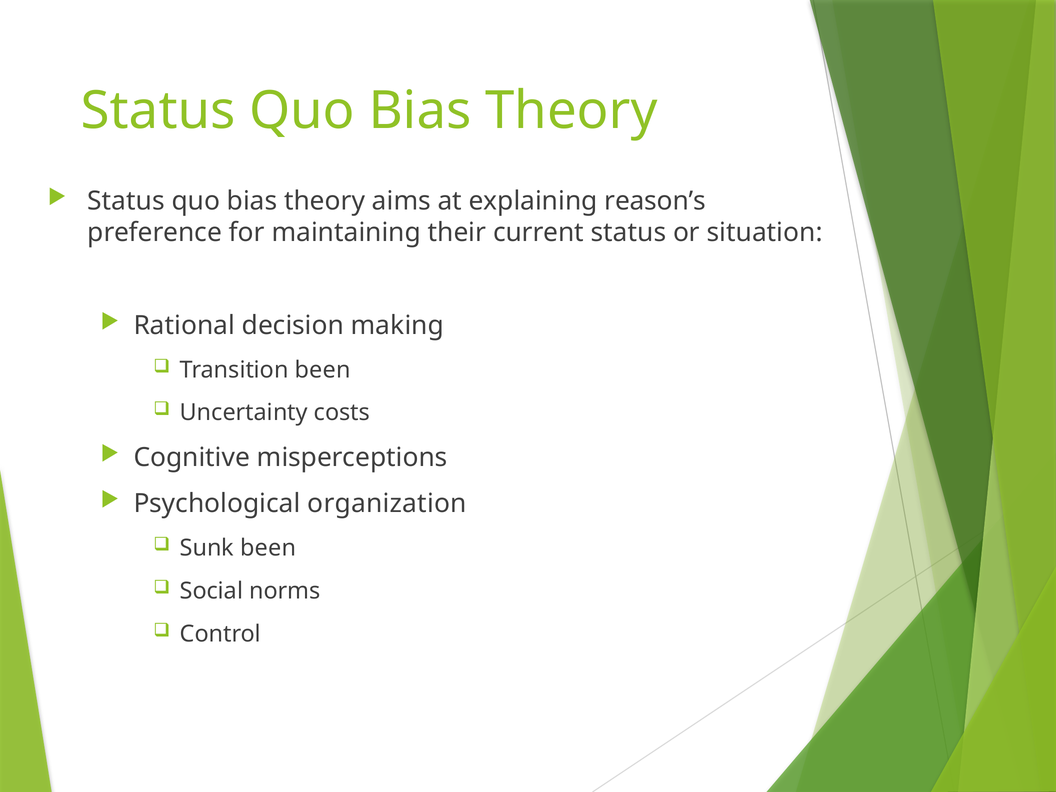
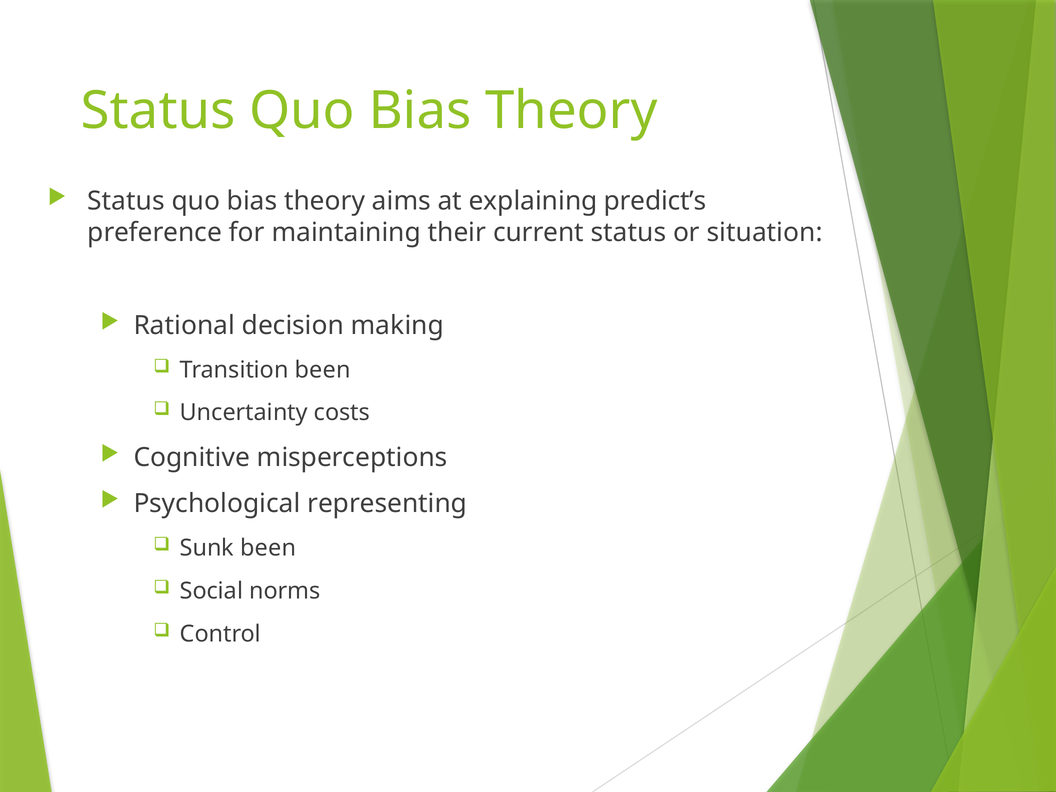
reason’s: reason’s -> predict’s
organization: organization -> representing
